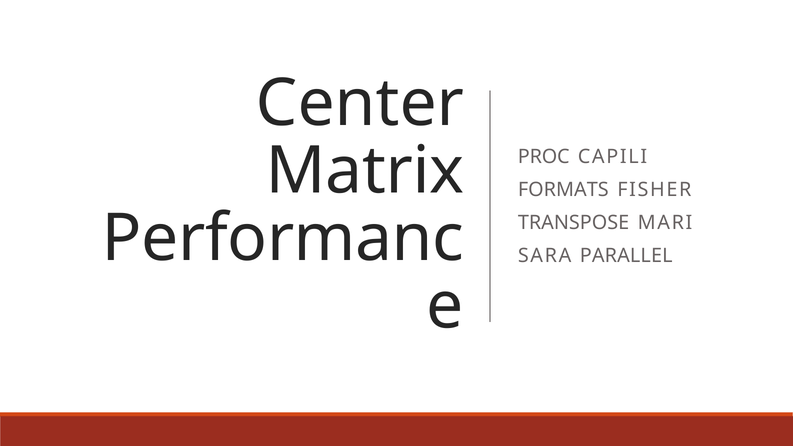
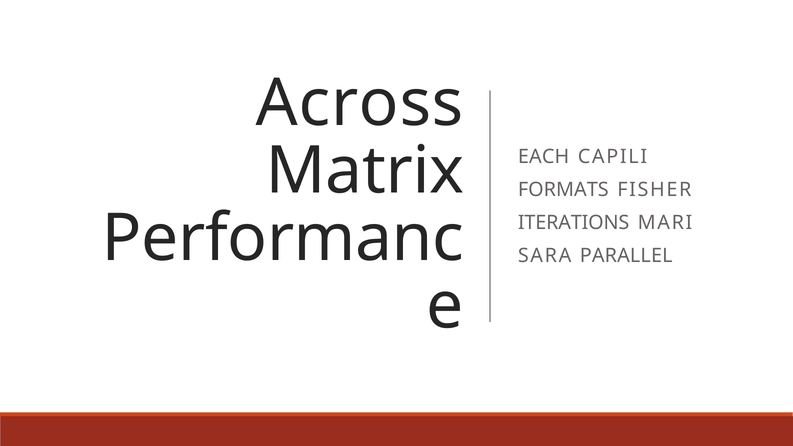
Center: Center -> Across
PROC: PROC -> EACH
TRANSPOSE: TRANSPOSE -> ITERATIONS
